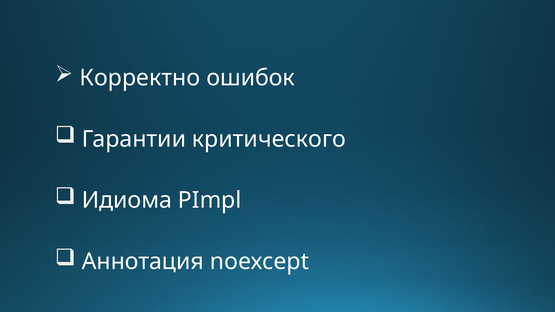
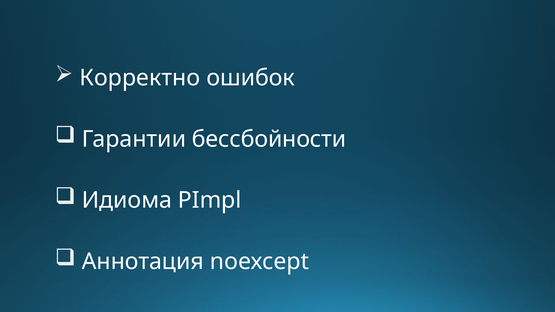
критического: критического -> бессбойности
